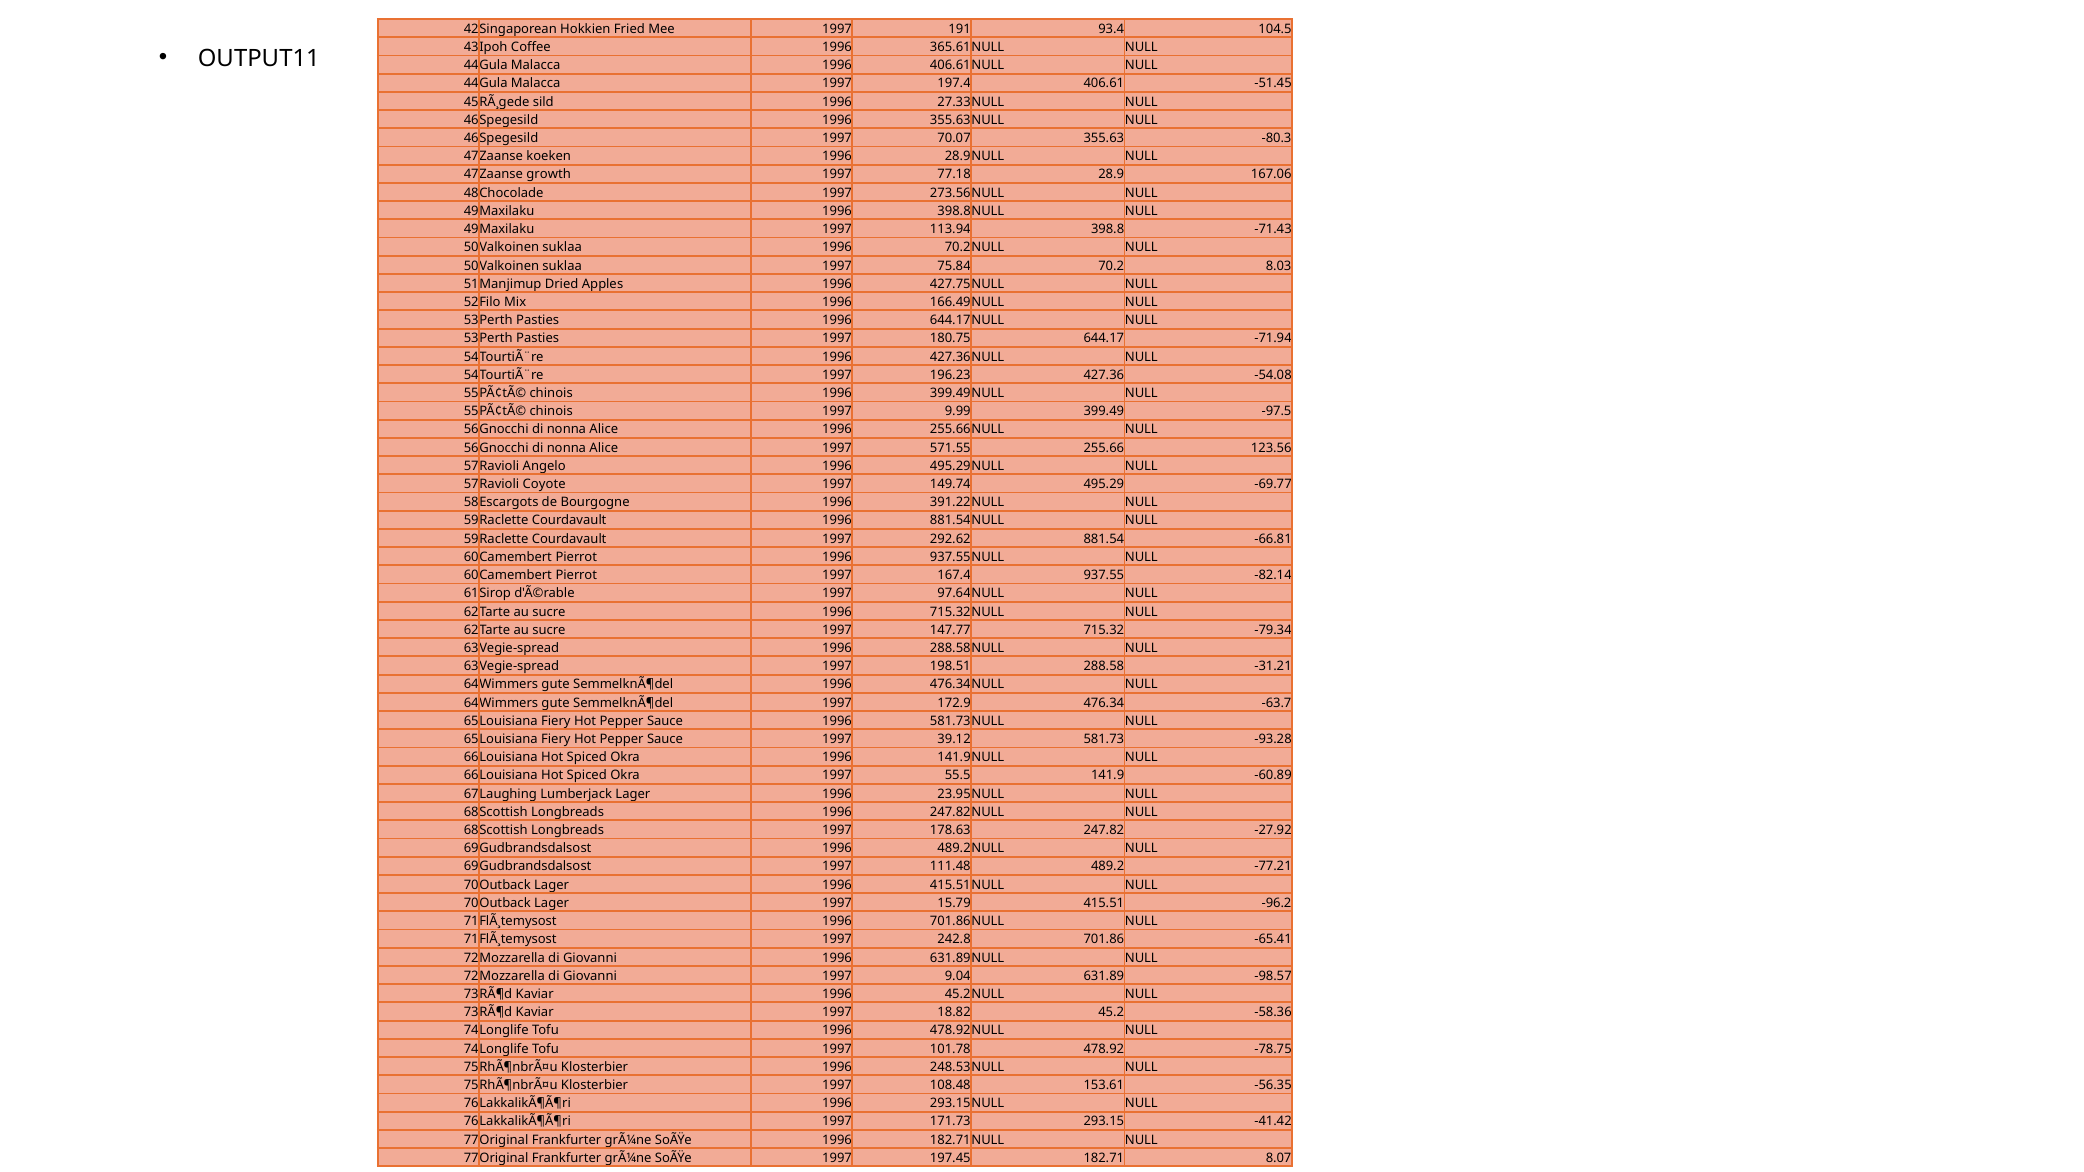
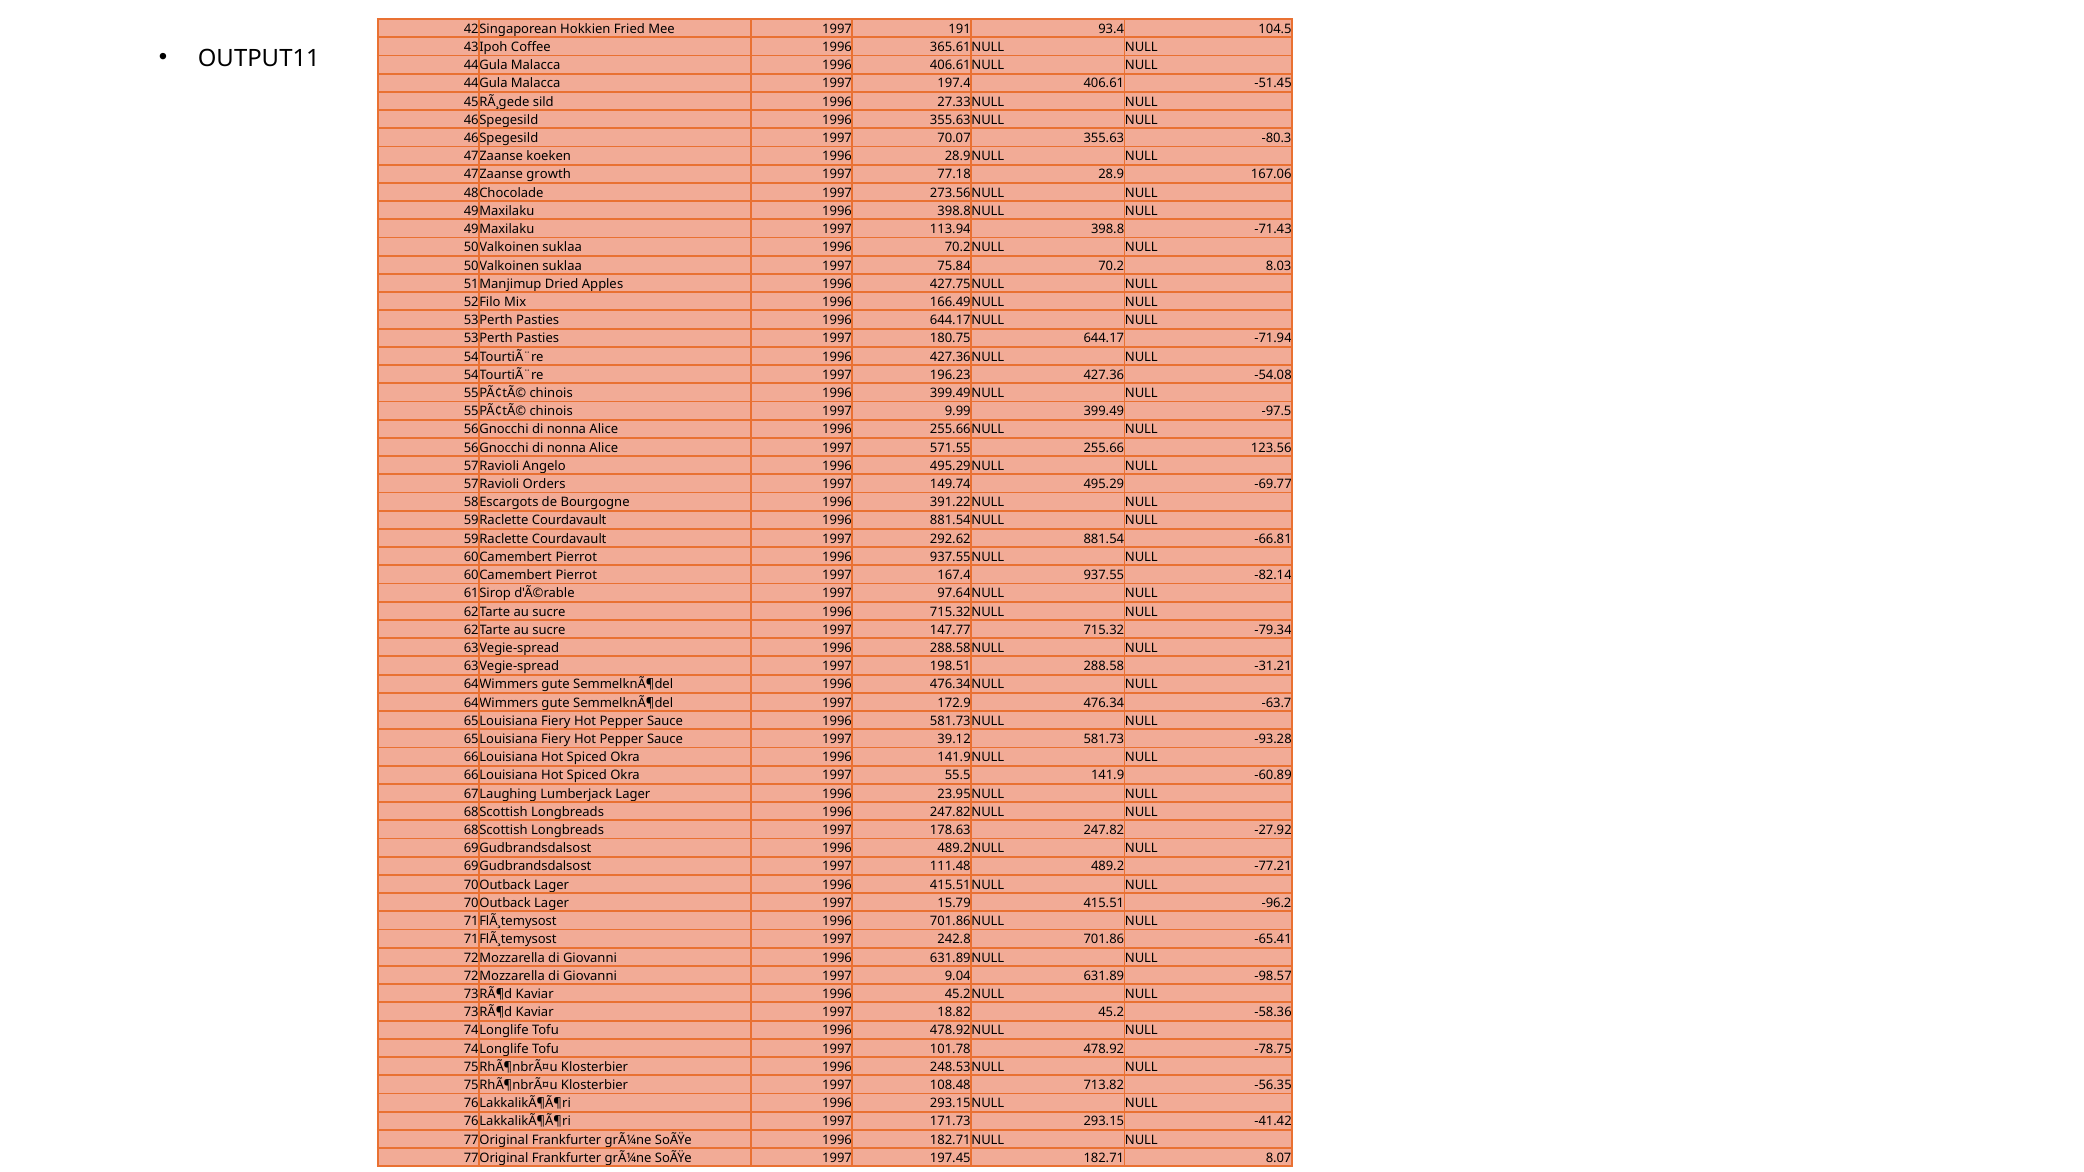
Coyote: Coyote -> Orders
153.61: 153.61 -> 713.82
